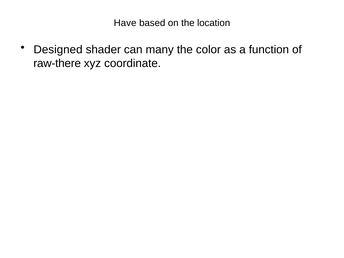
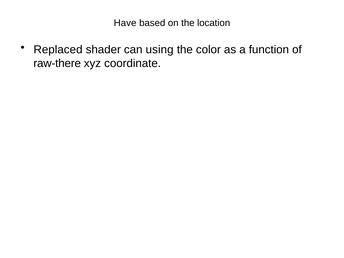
Designed: Designed -> Replaced
many: many -> using
